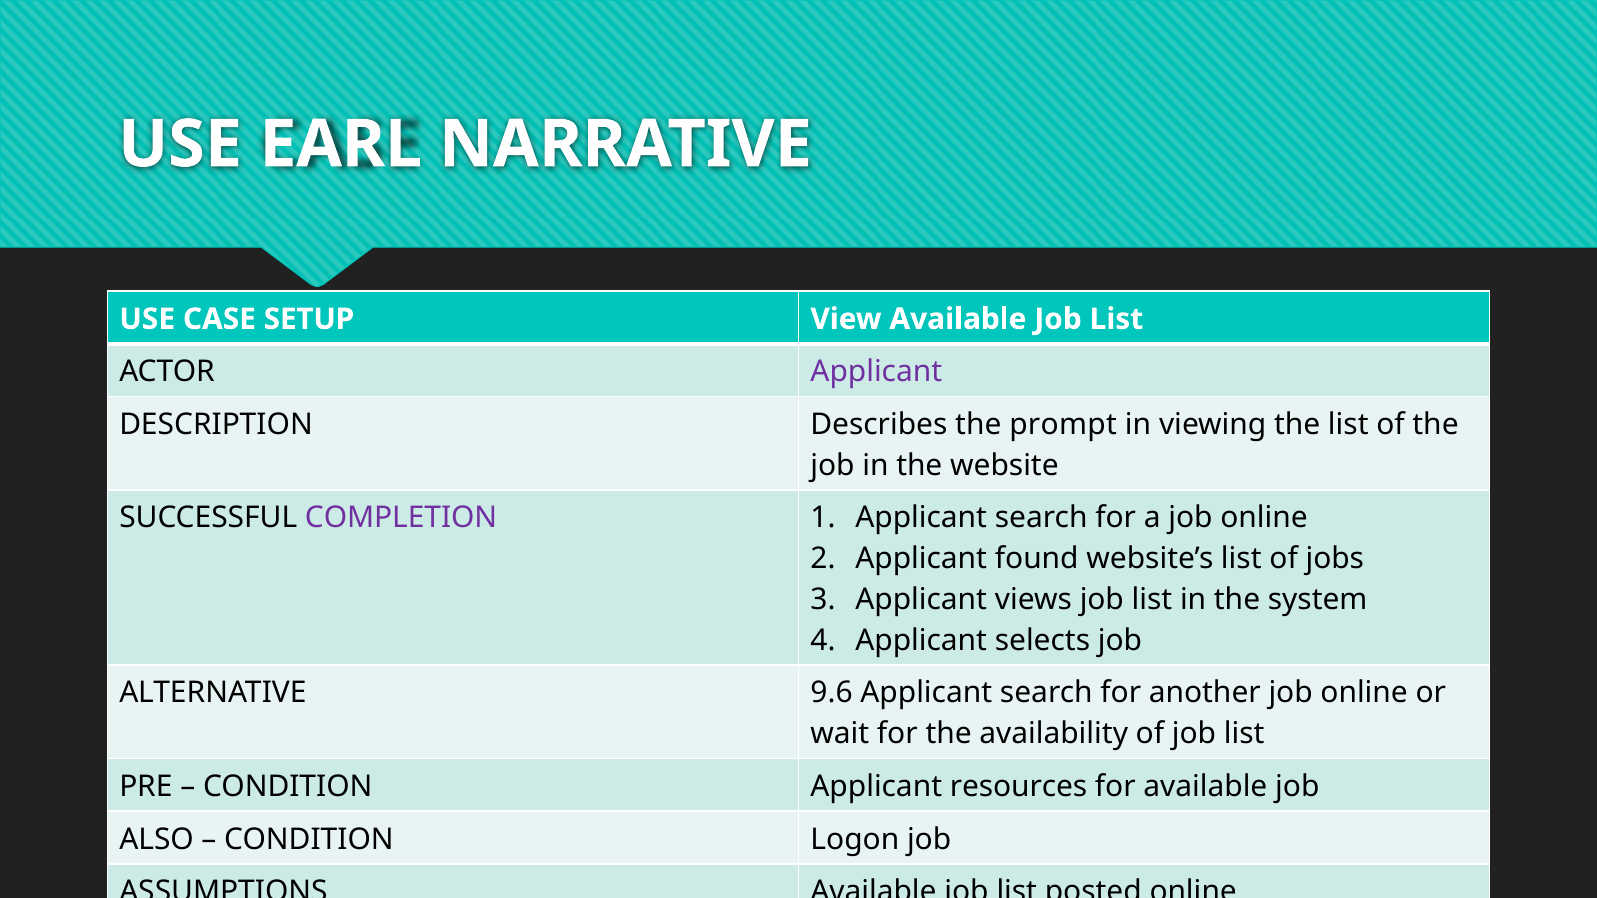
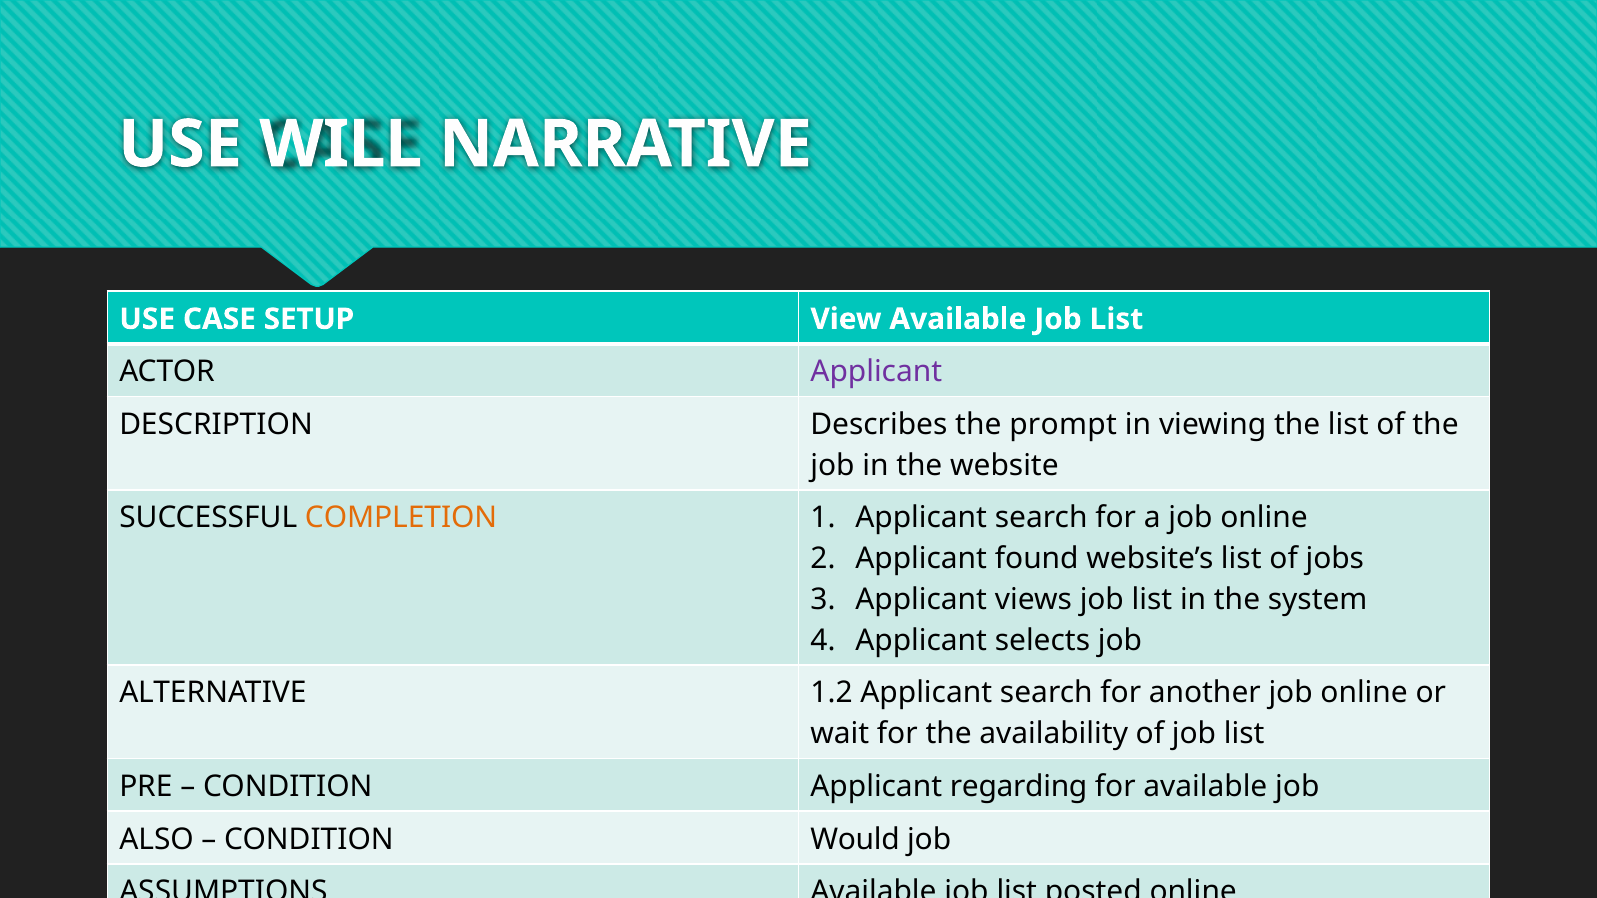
EARL: EARL -> WILL
COMPLETION colour: purple -> orange
9.6: 9.6 -> 1.2
resources: resources -> regarding
Logon: Logon -> Would
